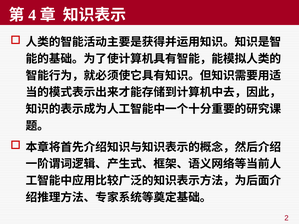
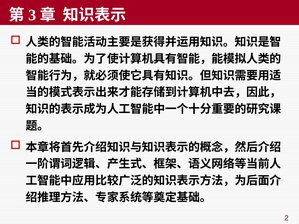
4: 4 -> 3
